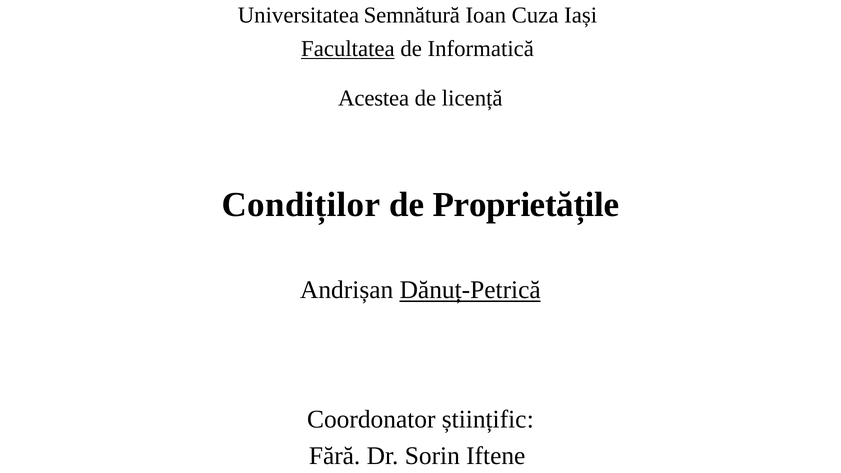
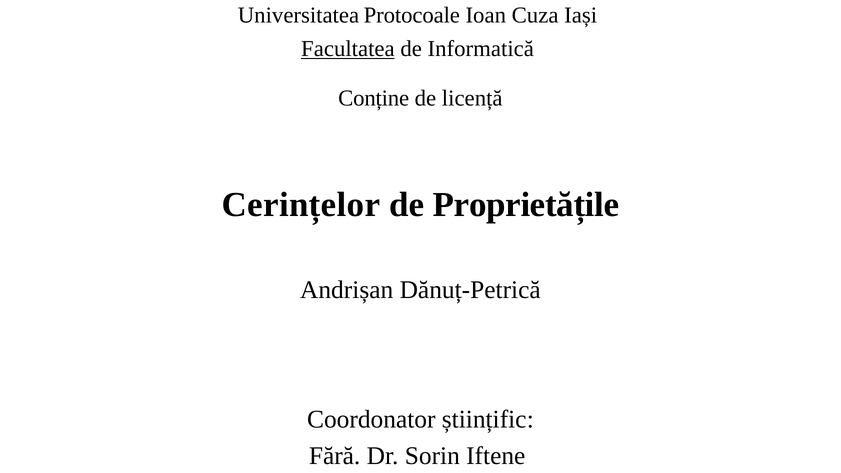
Semnătură: Semnătură -> Protocoale
Acestea: Acestea -> Conține
Condiților: Condiților -> Cerințelor
Dănuț-Petrică underline: present -> none
